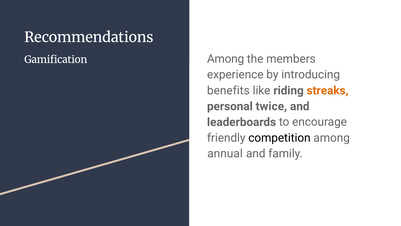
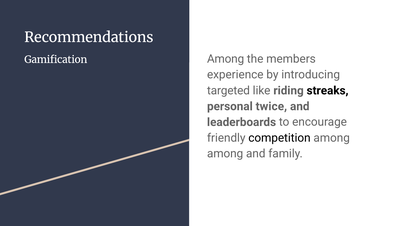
benefits: benefits -> targeted
streaks colour: orange -> black
annual at (225, 153): annual -> among
